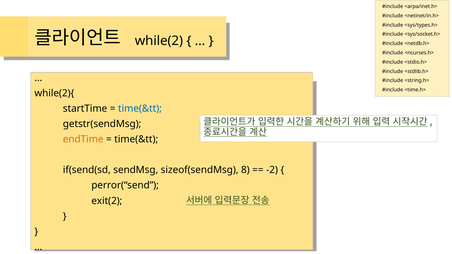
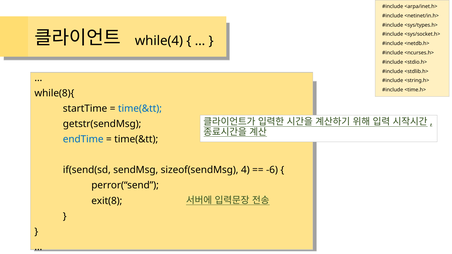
while(2: while(2 -> while(4
while(2){: while(2){ -> while(8){
endTime colour: orange -> blue
8: 8 -> 4
-2: -2 -> -6
exit(2: exit(2 -> exit(8
